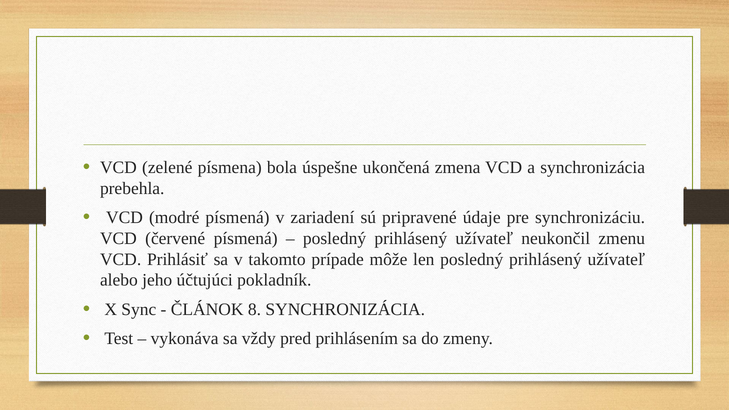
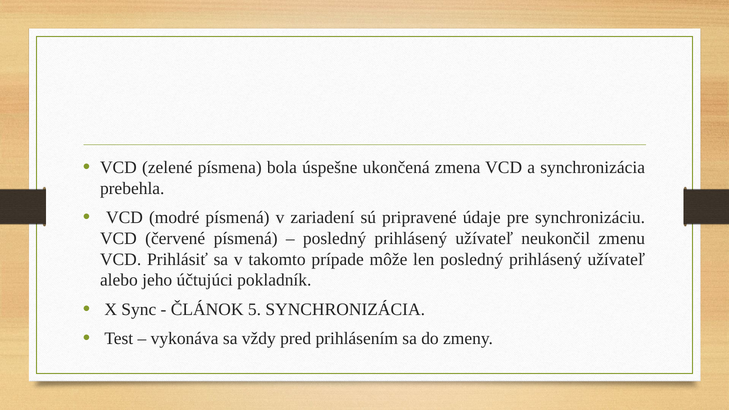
8: 8 -> 5
